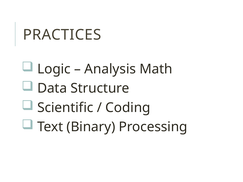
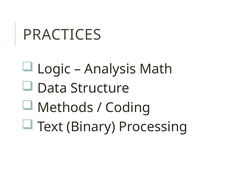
Scientific: Scientific -> Methods
